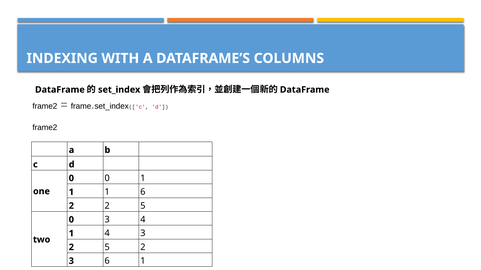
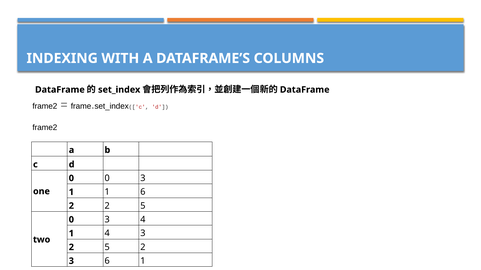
1 at (143, 179): 1 -> 3
